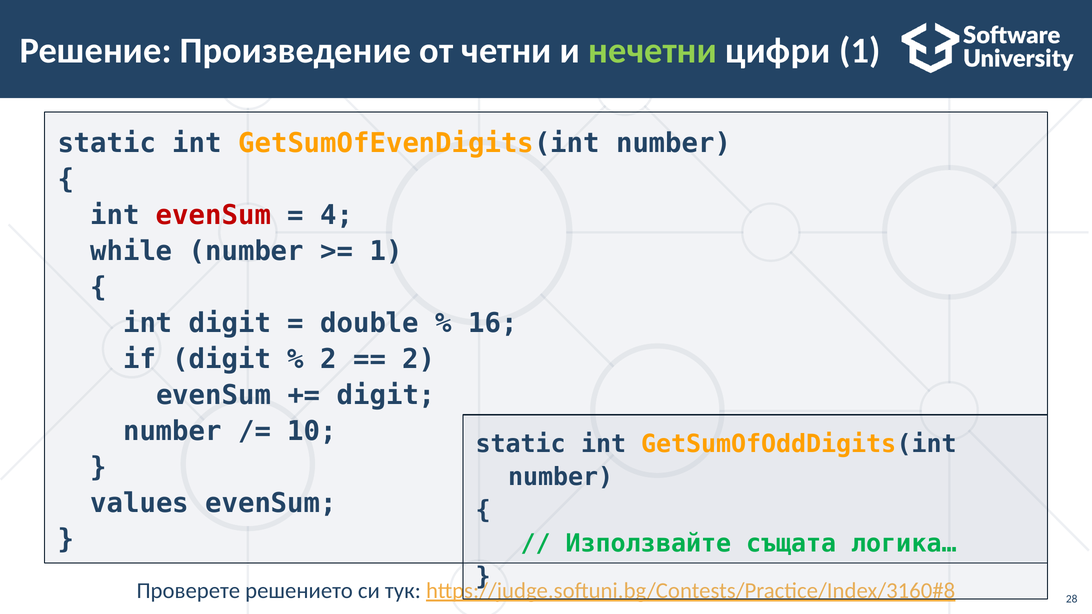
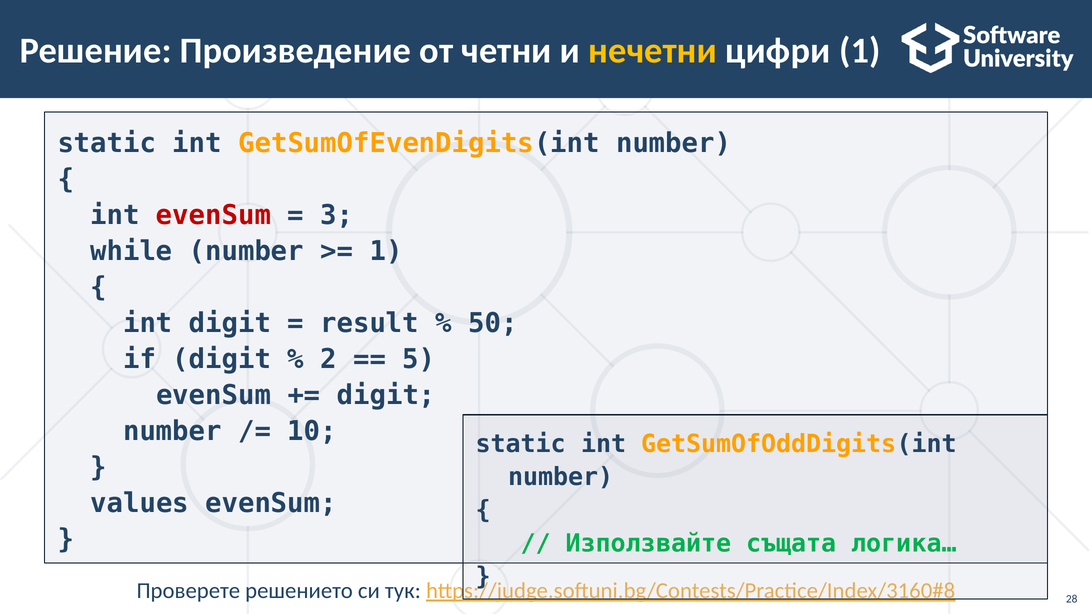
нечетни colour: light green -> yellow
4: 4 -> 3
double: double -> result
16: 16 -> 50
2 at (419, 359): 2 -> 5
